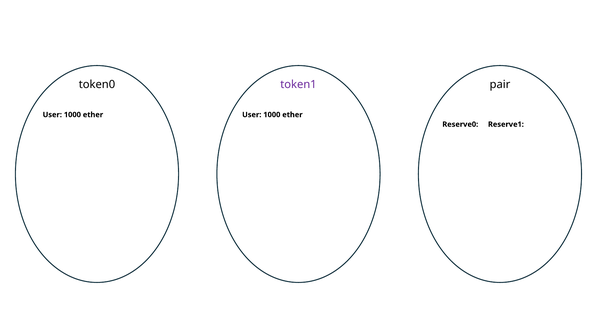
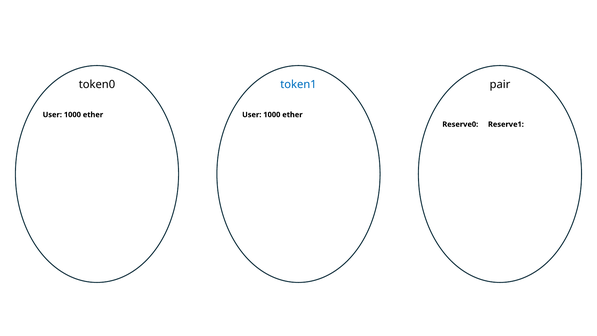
token1 colour: purple -> blue
